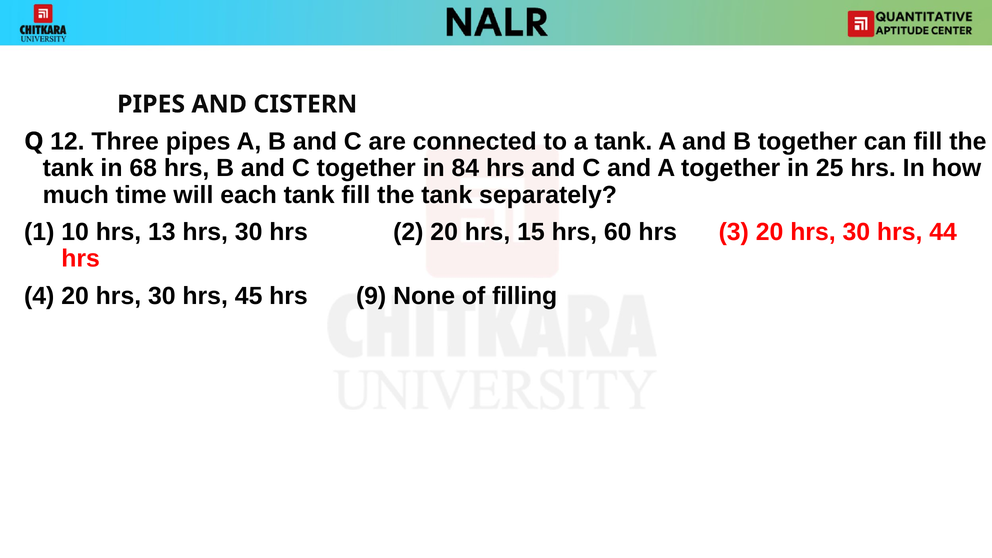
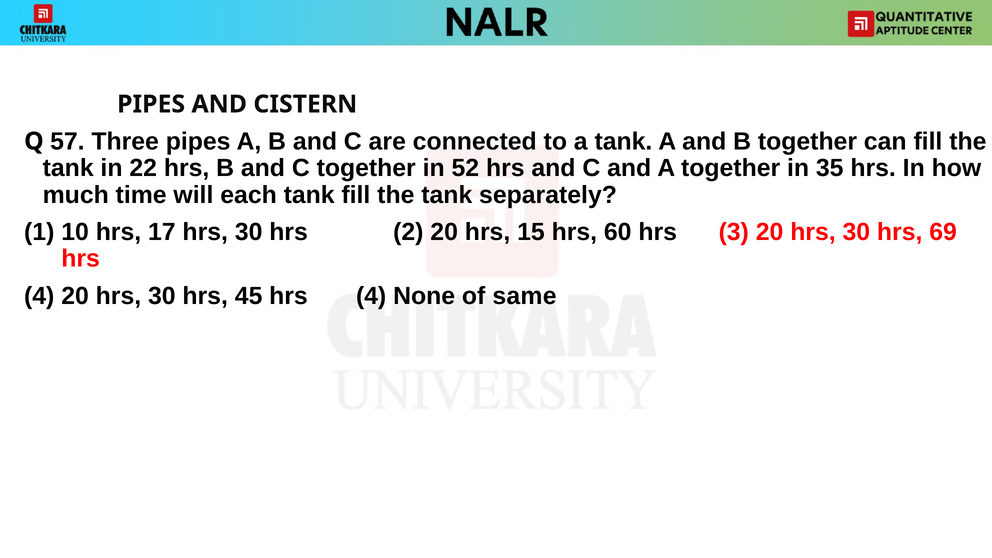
12: 12 -> 57
68: 68 -> 22
84: 84 -> 52
25: 25 -> 35
13: 13 -> 17
44: 44 -> 69
45 hrs 9: 9 -> 4
filling: filling -> same
